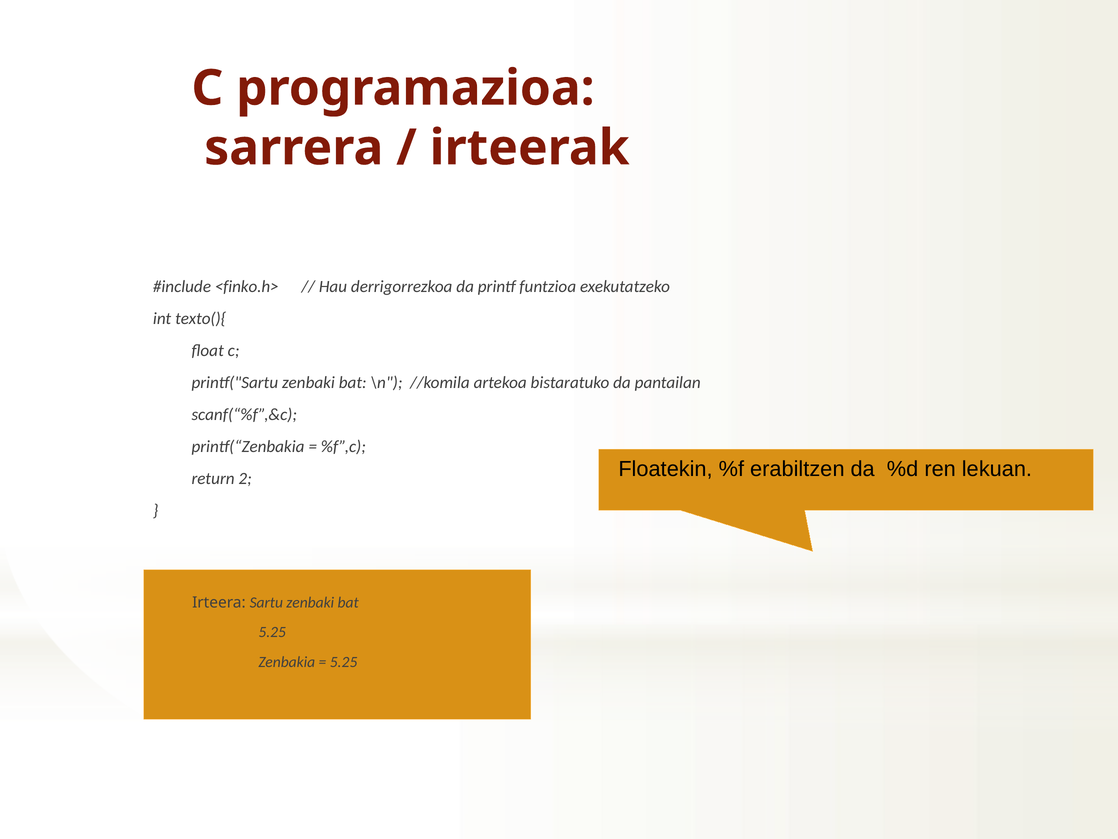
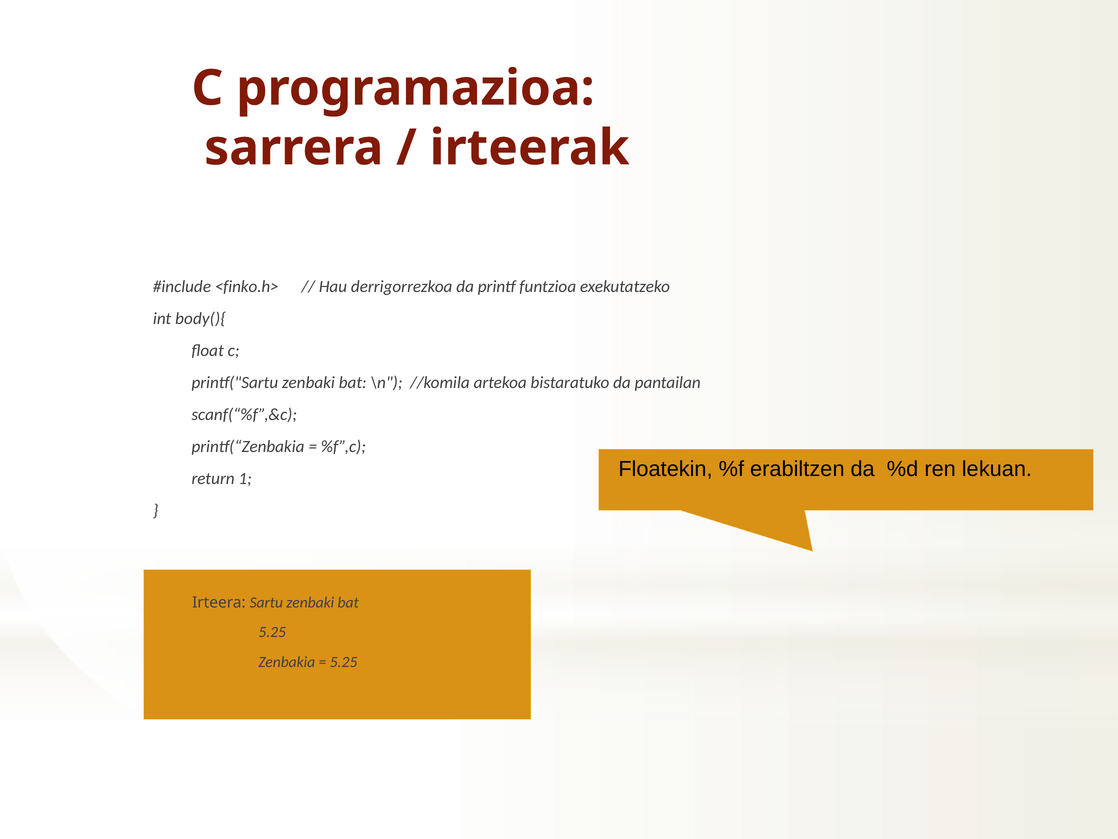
texto(){: texto(){ -> body(){
2: 2 -> 1
